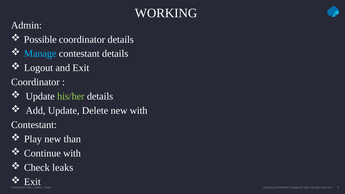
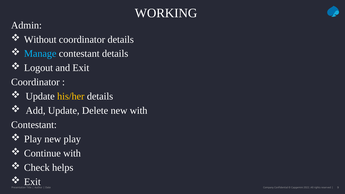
Possible: Possible -> Without
his/her colour: light green -> yellow
new than: than -> play
leaks: leaks -> helps
